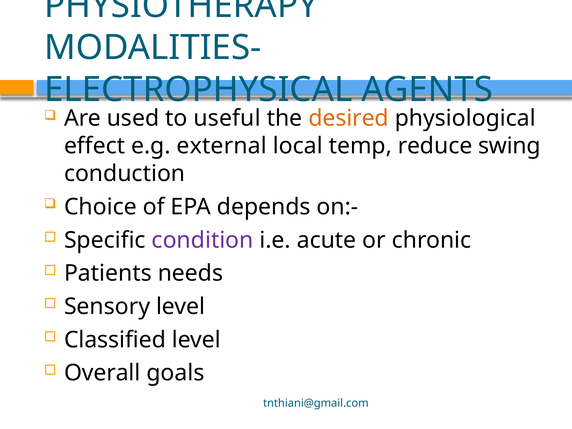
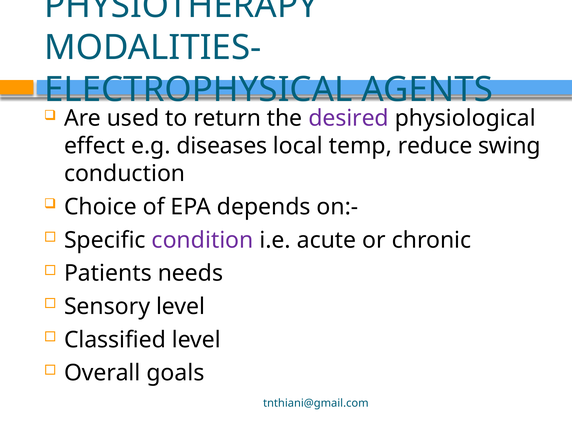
useful: useful -> return
desired colour: orange -> purple
external: external -> diseases
